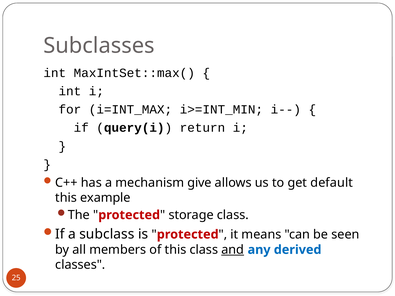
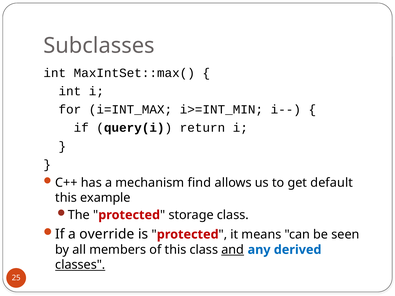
give: give -> find
subclass: subclass -> override
classes underline: none -> present
